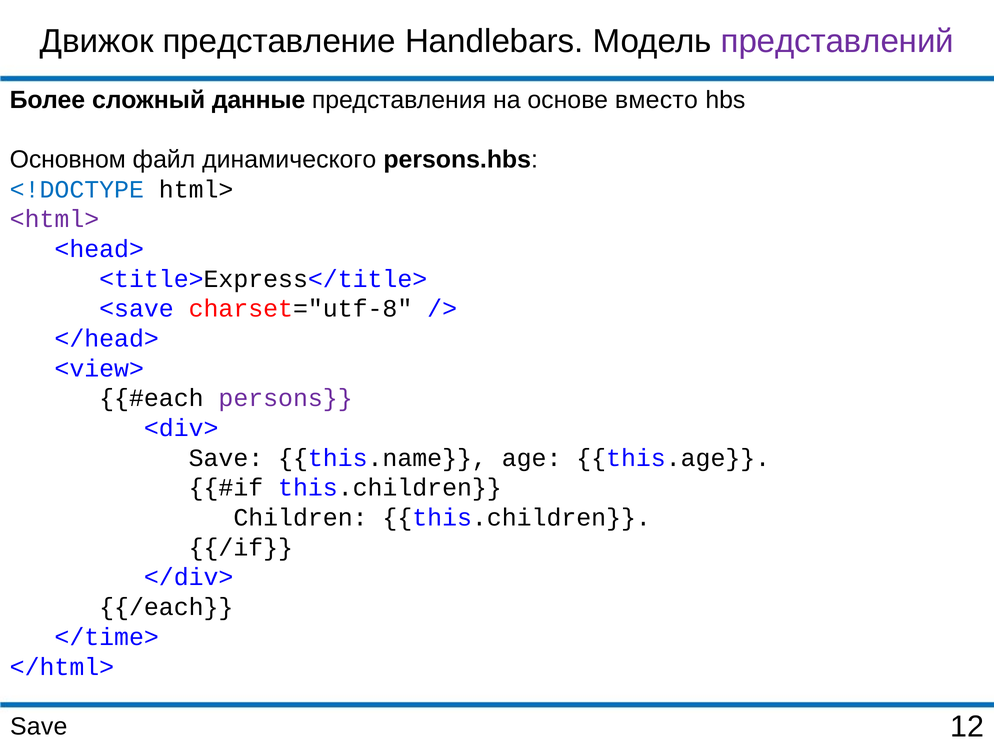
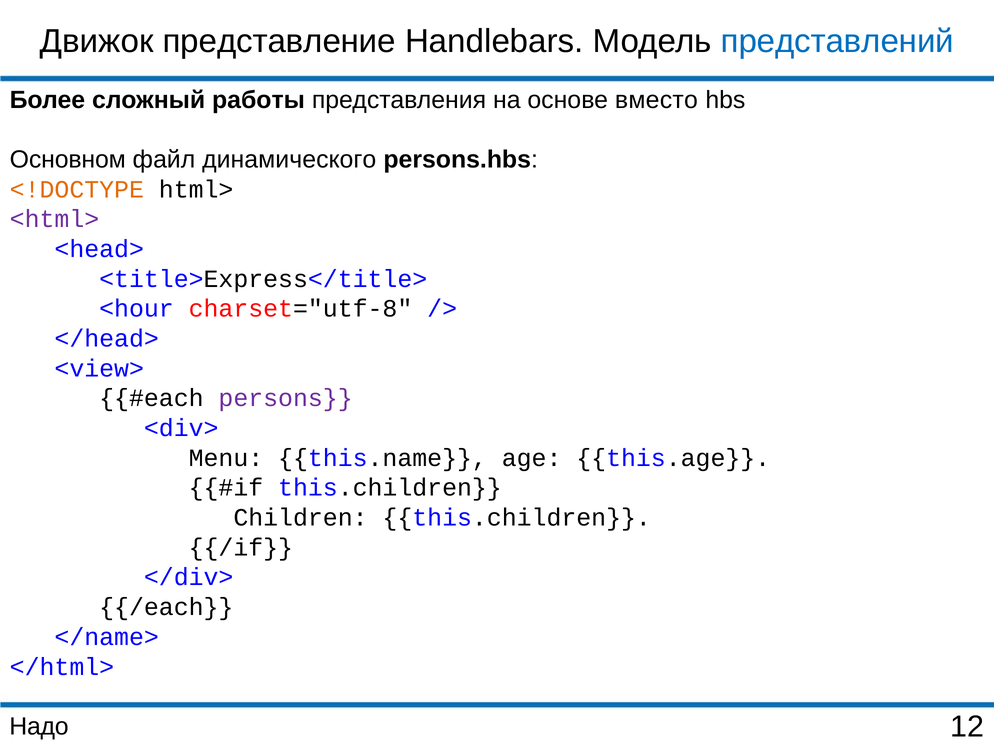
представлений colour: purple -> blue
данные: данные -> работы
<!DOCTYPE colour: blue -> orange
<save: <save -> <hour
Save at (226, 458): Save -> Menu
</time>: </time> -> </name>
Save at (39, 726): Save -> Надо
